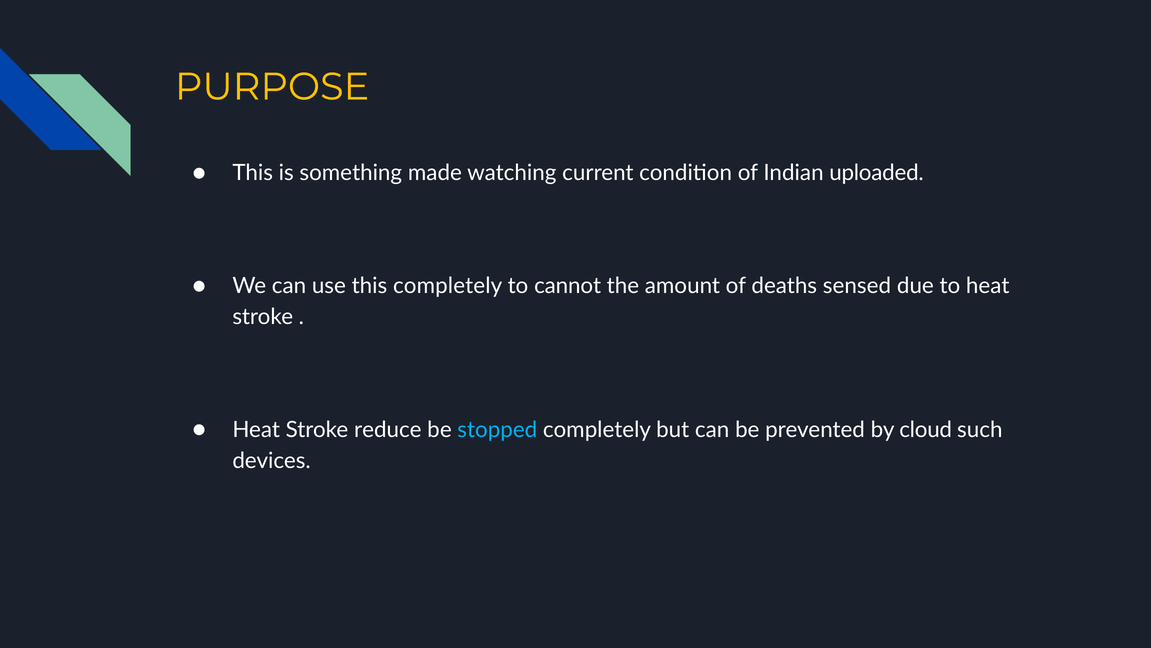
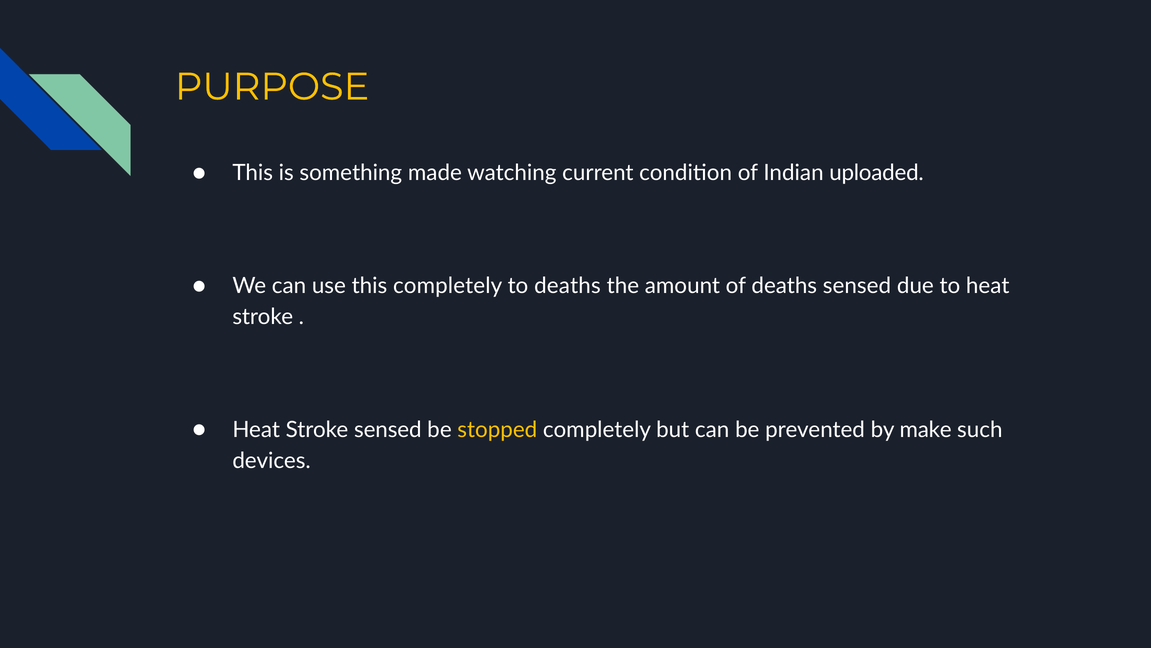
to cannot: cannot -> deaths
Stroke reduce: reduce -> sensed
stopped colour: light blue -> yellow
cloud: cloud -> make
